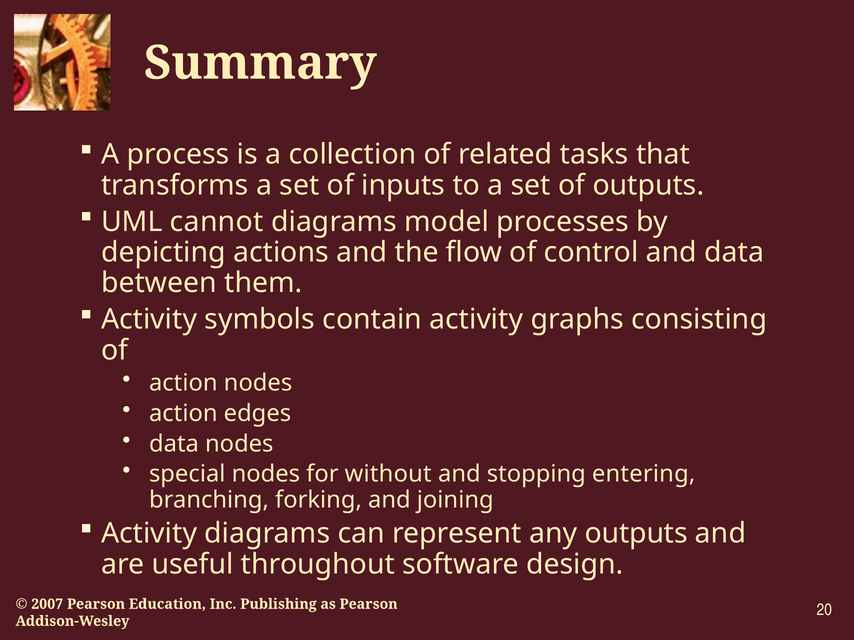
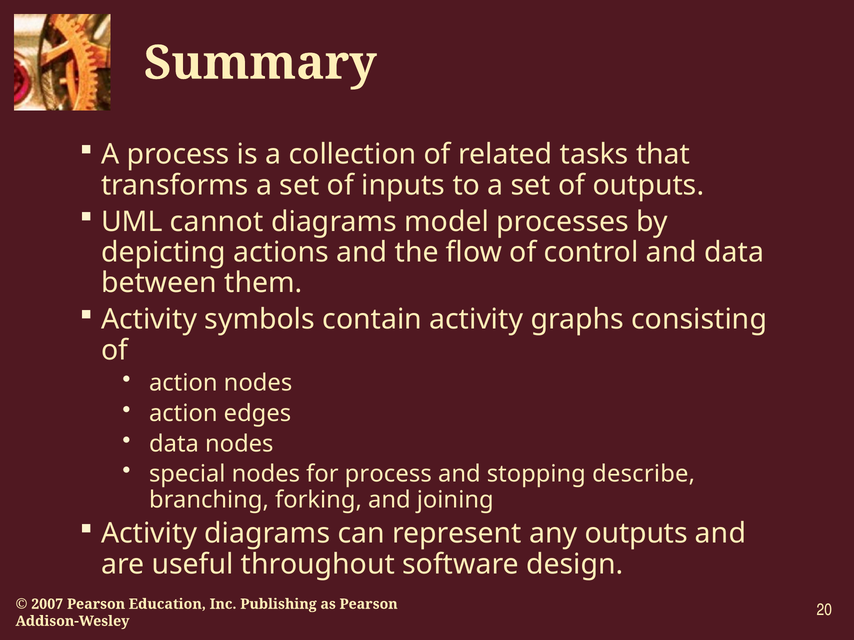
for without: without -> process
entering: entering -> describe
